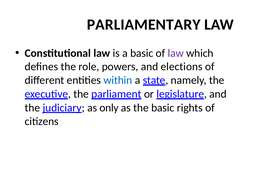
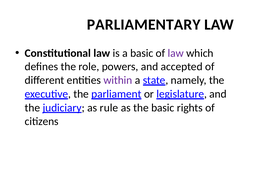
elections: elections -> accepted
within colour: blue -> purple
only: only -> rule
